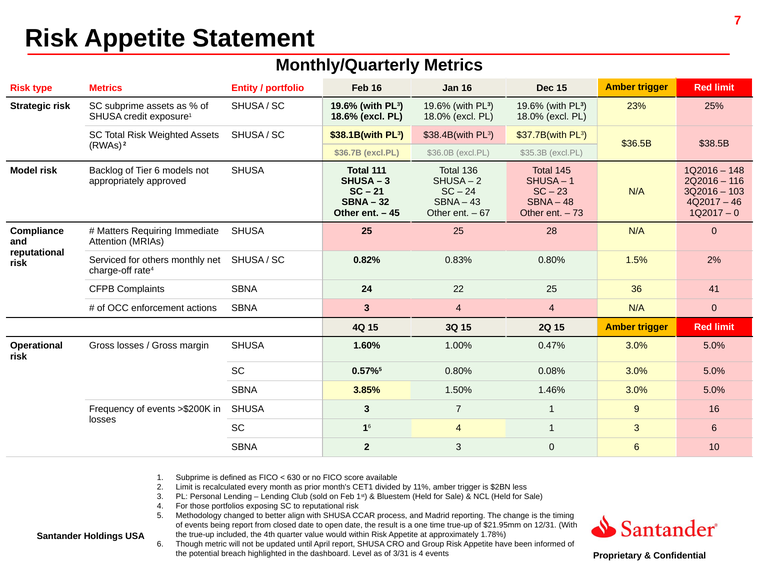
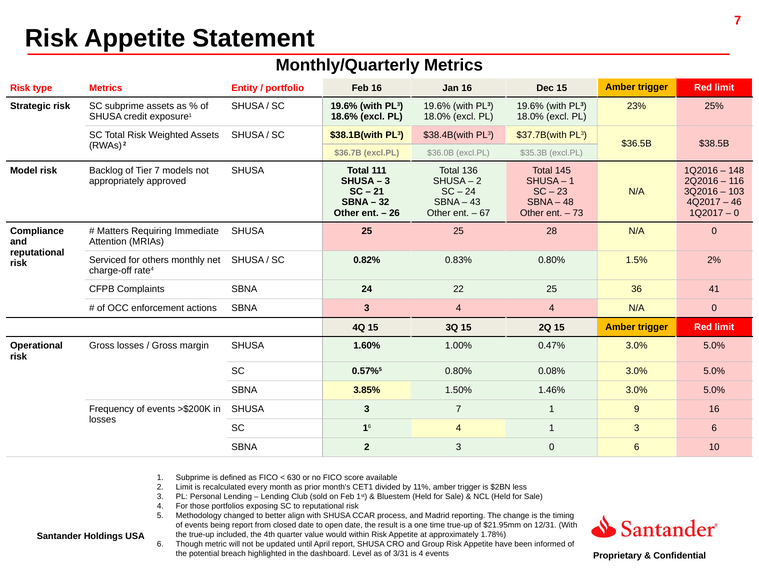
Tier 6: 6 -> 7
45: 45 -> 26
